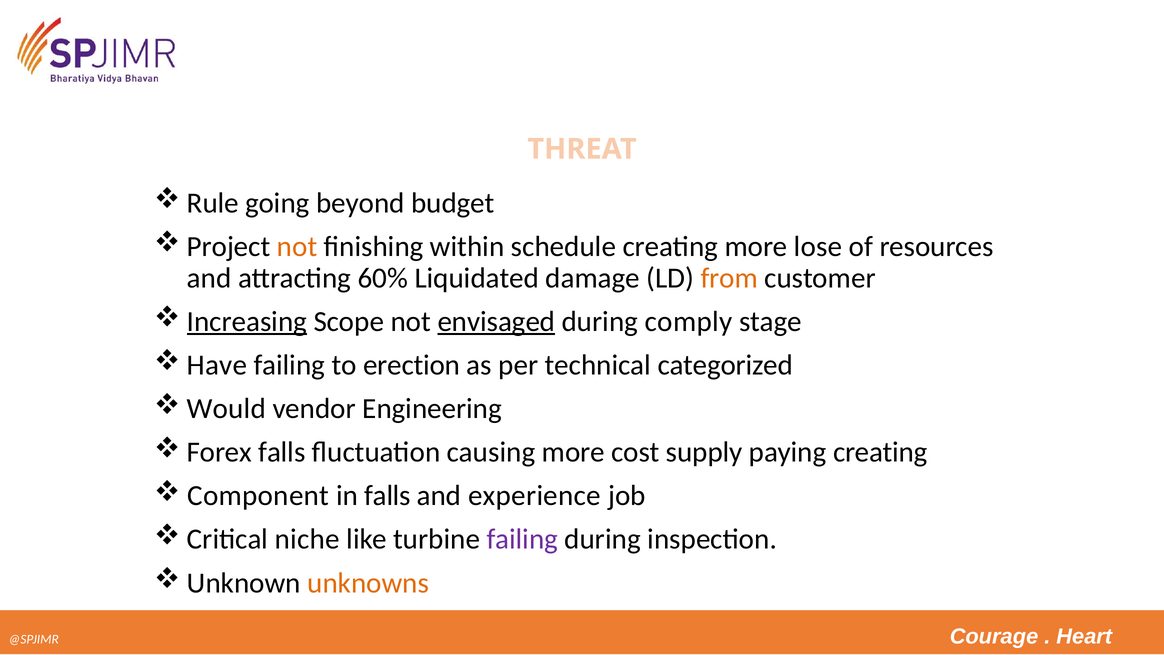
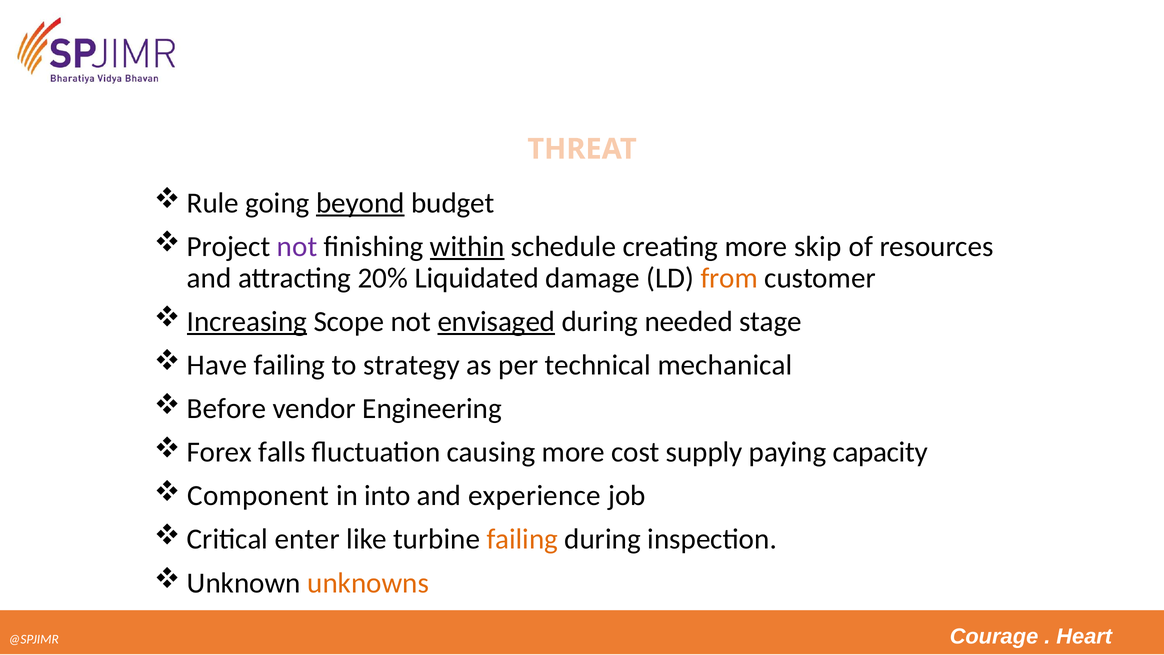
beyond underline: none -> present
not at (297, 247) colour: orange -> purple
within underline: none -> present
lose: lose -> skip
60%: 60% -> 20%
comply: comply -> needed
erection: erection -> strategy
categorized: categorized -> mechanical
Would: Would -> Before
paying creating: creating -> capacity
in falls: falls -> into
niche: niche -> enter
failing at (522, 539) colour: purple -> orange
